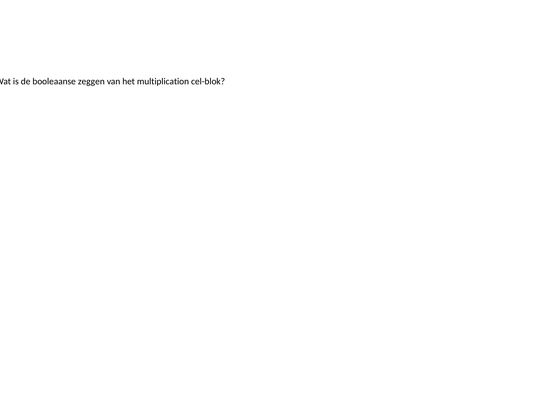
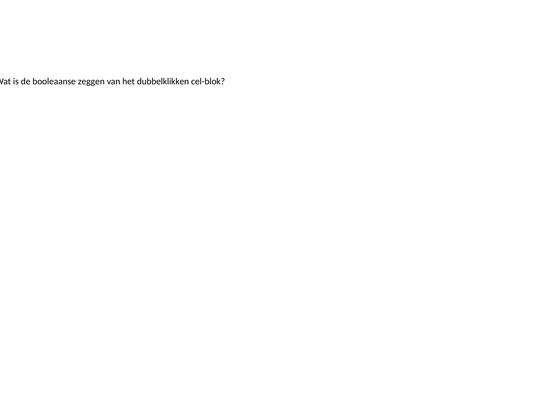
multiplication: multiplication -> dubbelklikken
